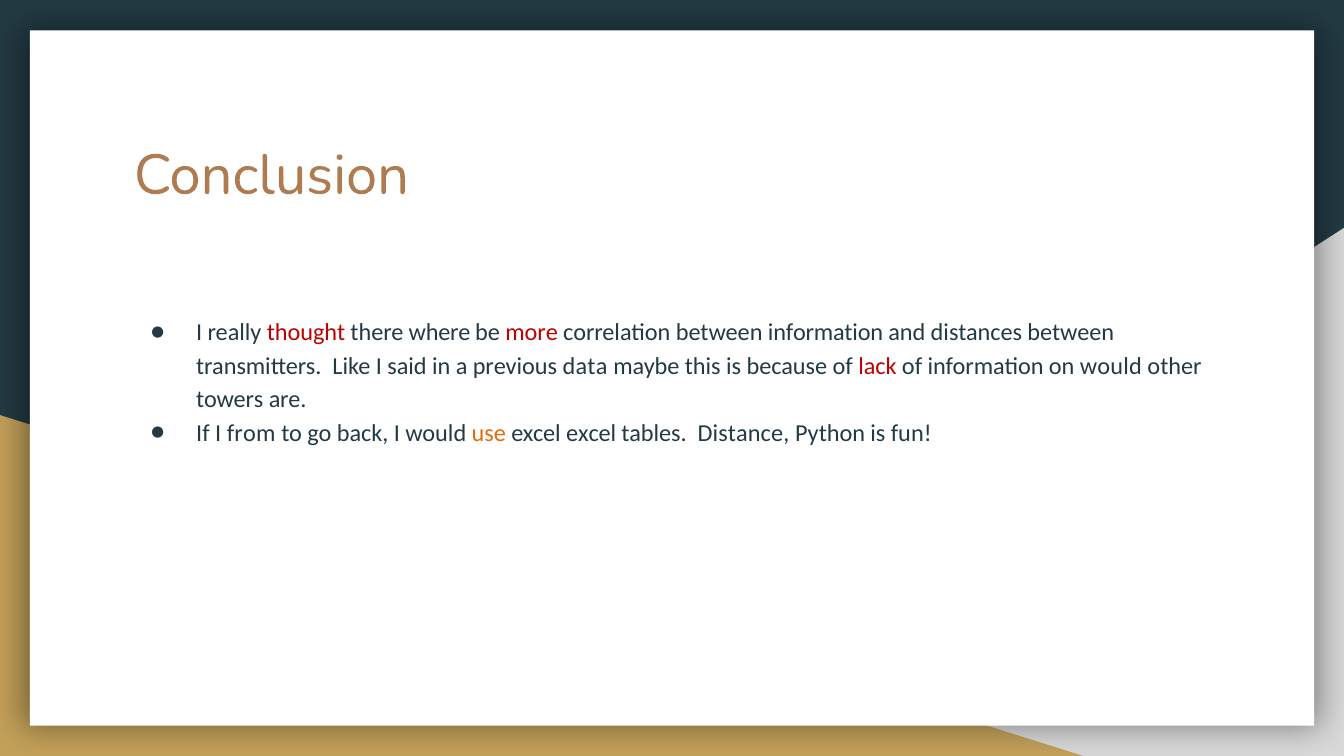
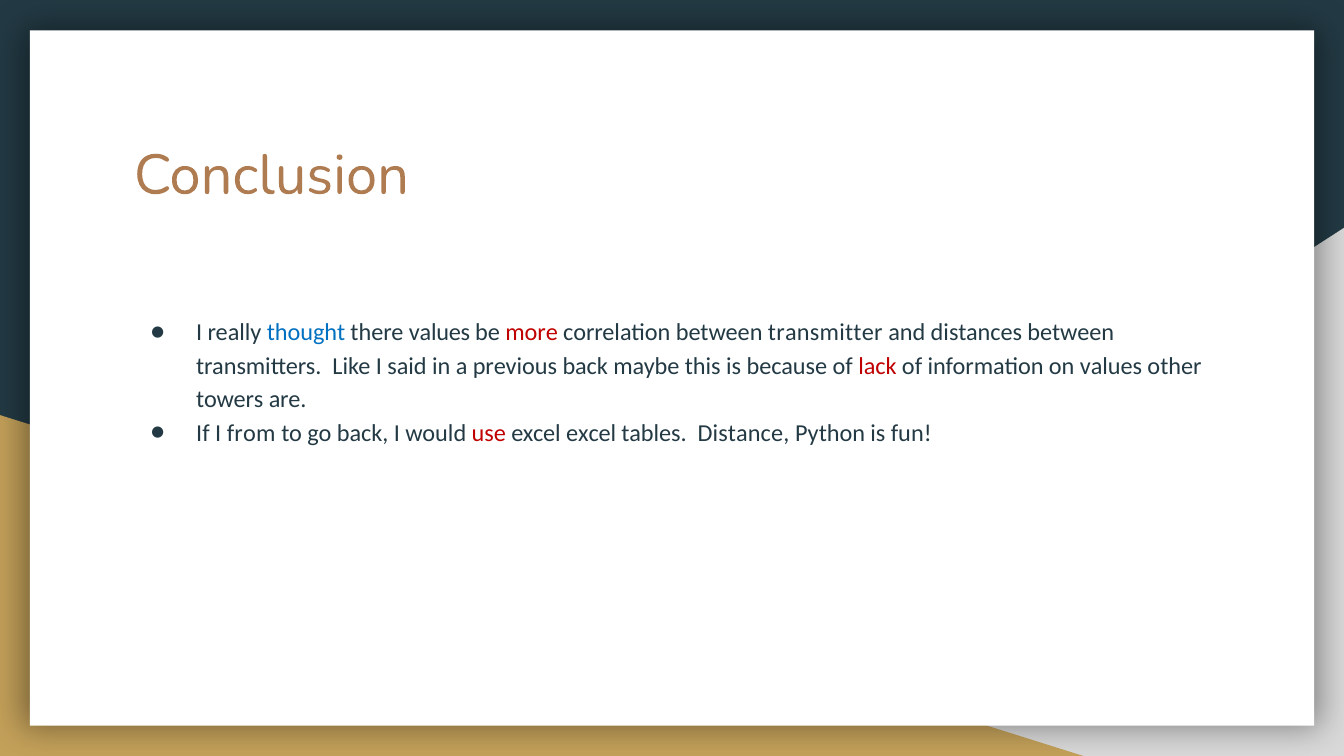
thought colour: red -> blue
there where: where -> values
between information: information -> transmitter
previous data: data -> back
on would: would -> values
use colour: orange -> red
